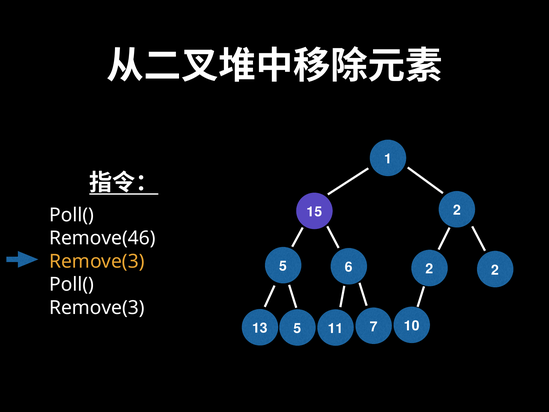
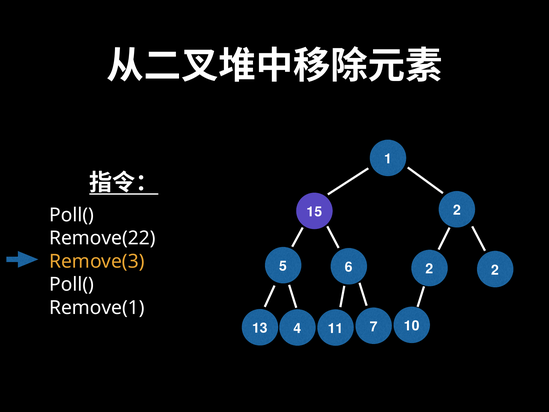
Remove(46: Remove(46 -> Remove(22
Remove(3 at (97, 308): Remove(3 -> Remove(1
13 5: 5 -> 4
